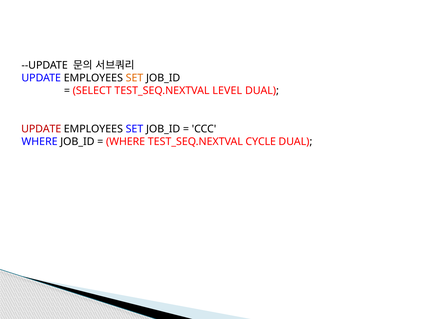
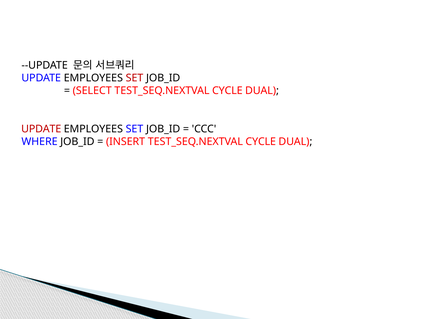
SET at (134, 78) colour: orange -> red
SELECT TEST_SEQ.NEXTVAL LEVEL: LEVEL -> CYCLE
WHERE at (126, 142): WHERE -> INSERT
